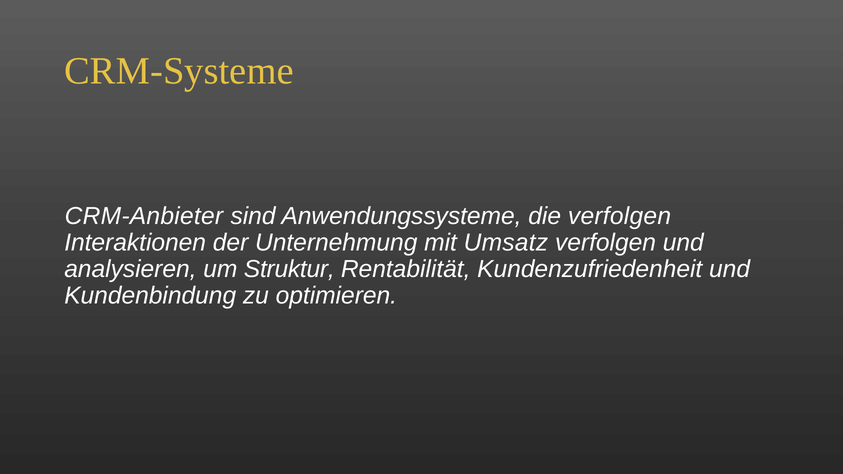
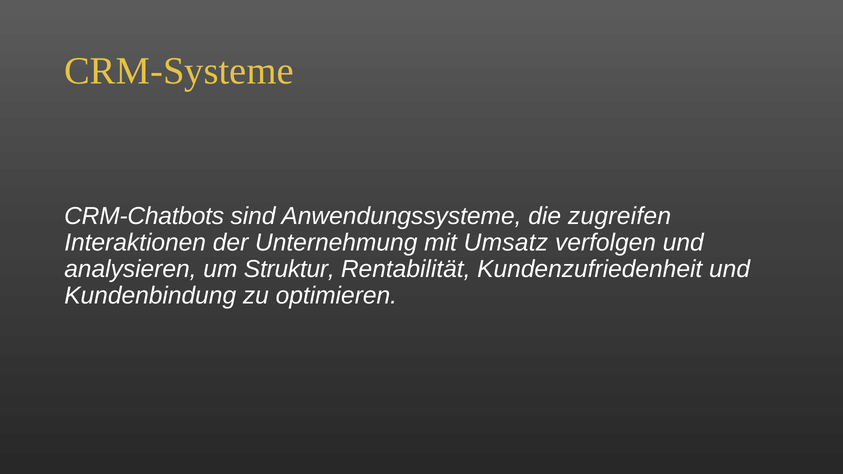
CRM-Anbieter: CRM-Anbieter -> CRM-Chatbots
die verfolgen: verfolgen -> zugreifen
